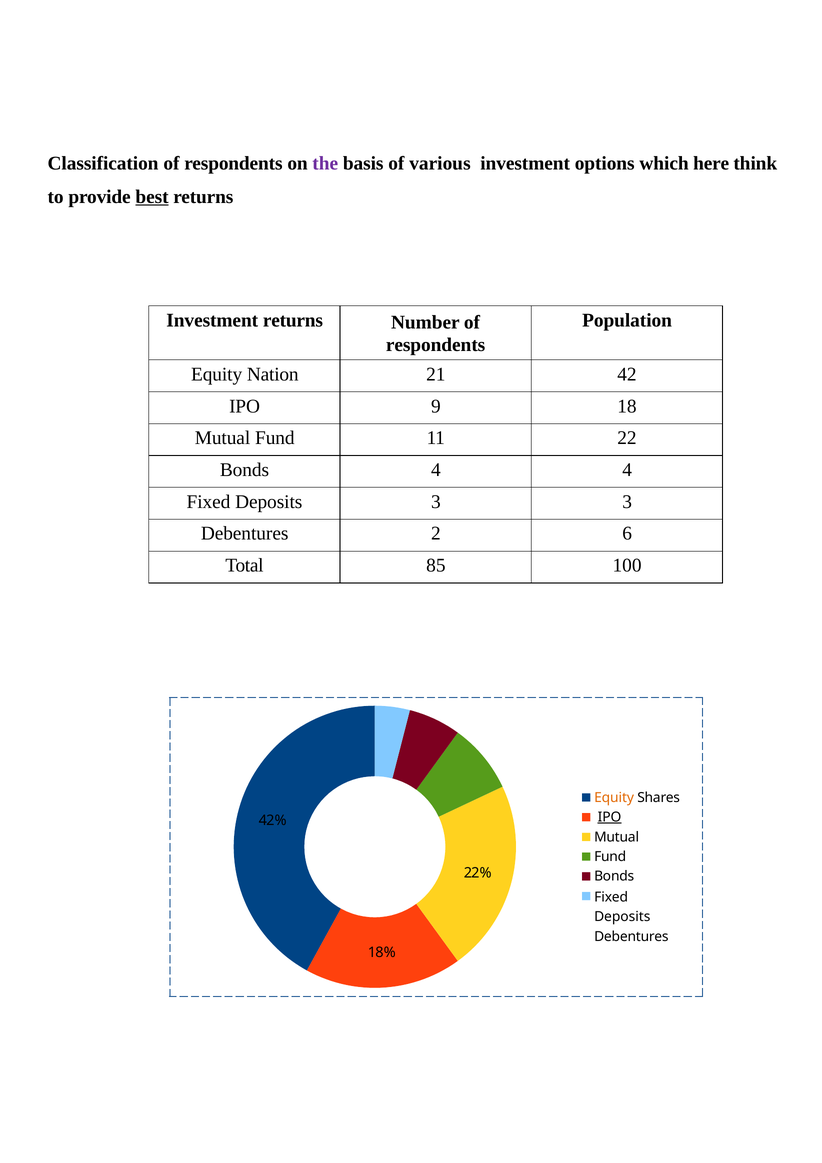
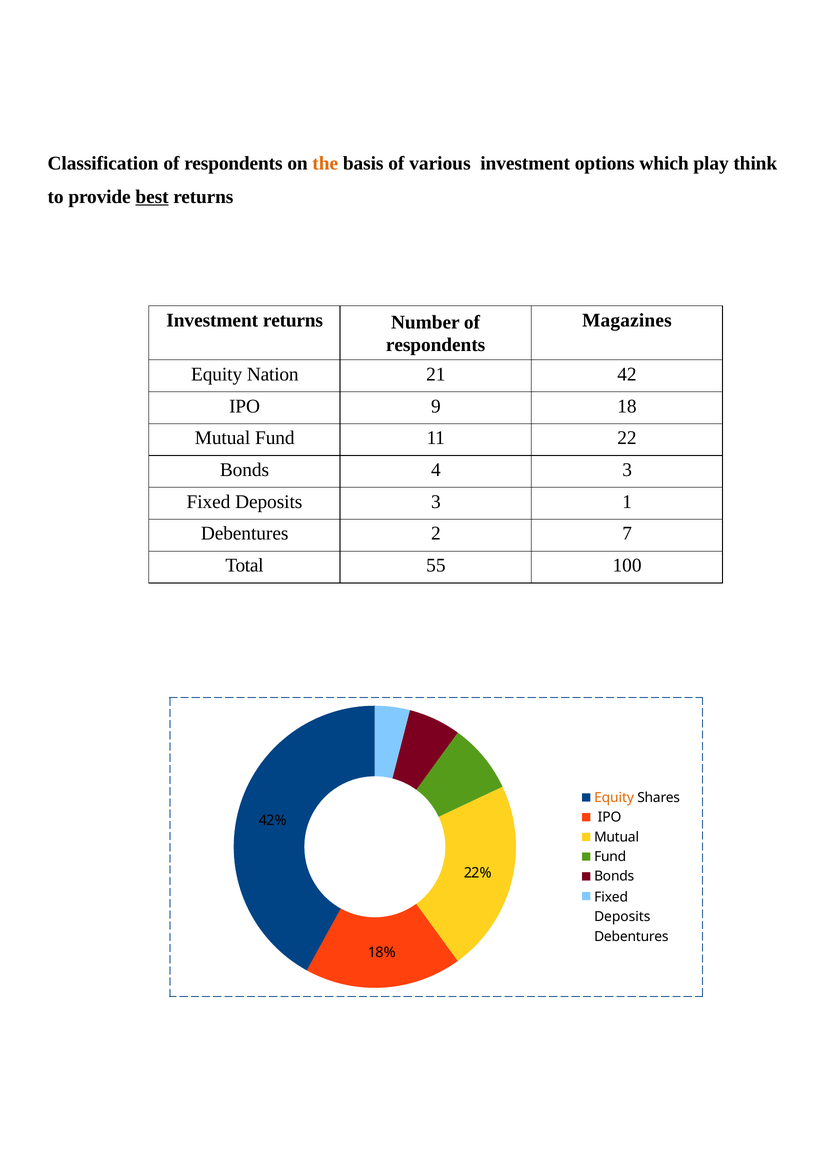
the colour: purple -> orange
here: here -> play
Population: Population -> Magazines
4 4: 4 -> 3
3 3: 3 -> 1
6: 6 -> 7
85: 85 -> 55
IPO at (610, 817) underline: present -> none
